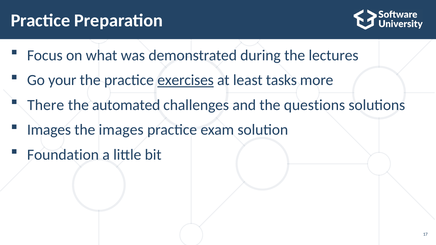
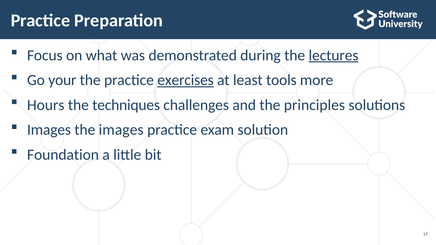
lectures underline: none -> present
tasks: tasks -> tools
There: There -> Hours
automated: automated -> techniques
questions: questions -> principles
